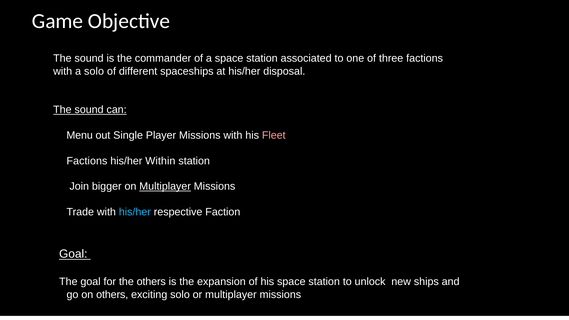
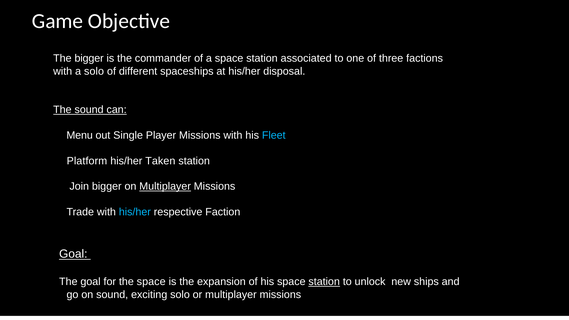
sound at (89, 58): sound -> bigger
Fleet colour: pink -> light blue
Factions at (87, 161): Factions -> Platform
Within: Within -> Taken
the others: others -> space
station at (324, 282) underline: none -> present
on others: others -> sound
